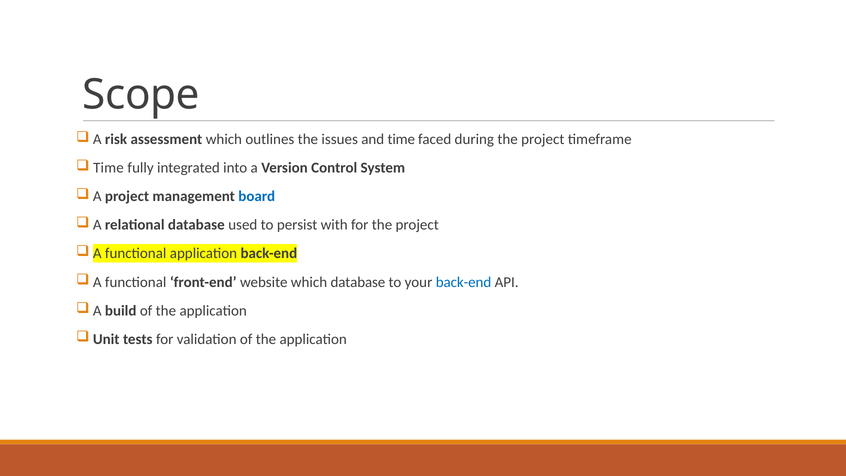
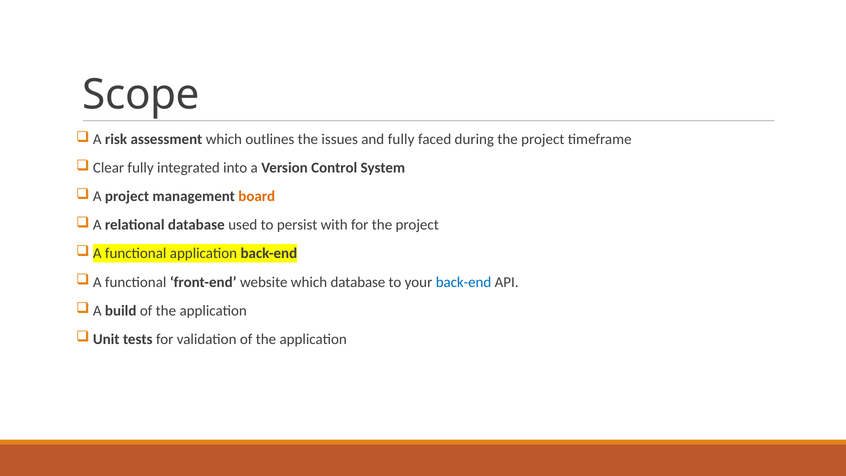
and time: time -> fully
Time at (108, 168): Time -> Clear
board colour: blue -> orange
